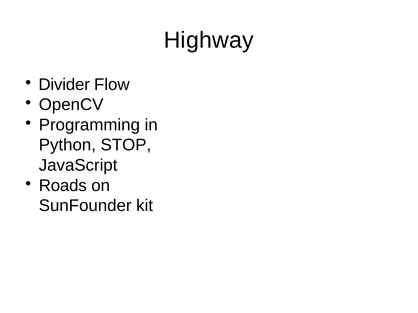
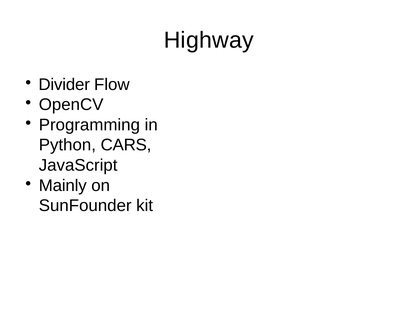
STOP: STOP -> CARS
Roads: Roads -> Mainly
